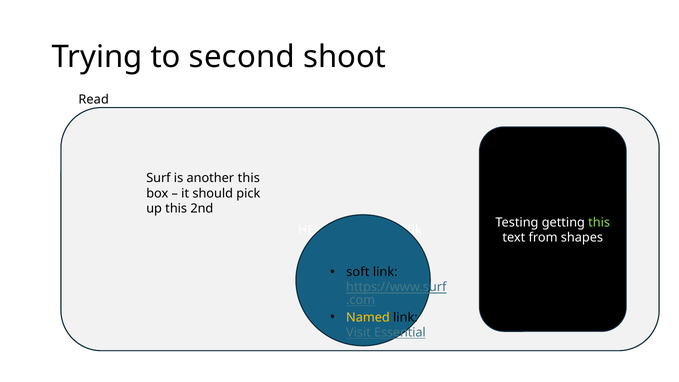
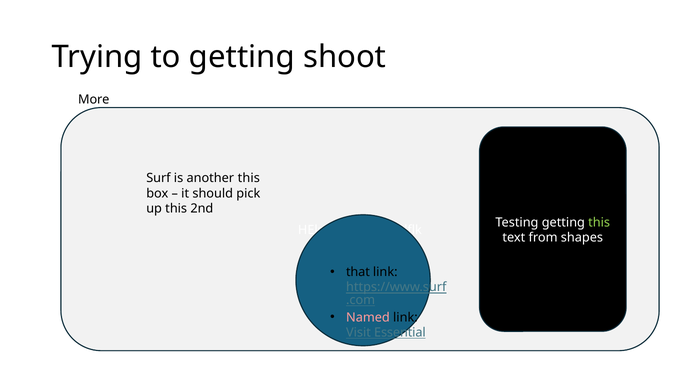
to second: second -> getting
Read: Read -> More
soft: soft -> that
Named colour: yellow -> pink
